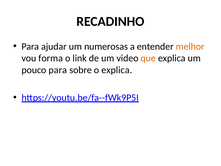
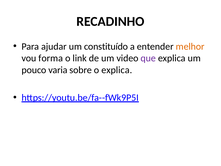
numerosas: numerosas -> constituído
que colour: orange -> purple
pouco para: para -> varia
